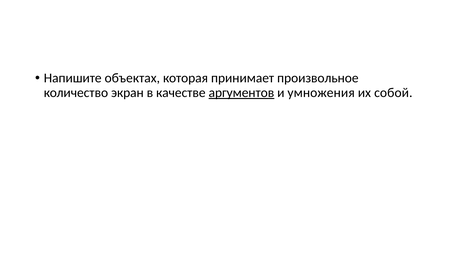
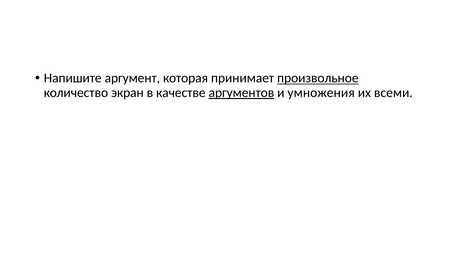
объектах: объектах -> аргумент
произвольное underline: none -> present
собой: собой -> всеми
